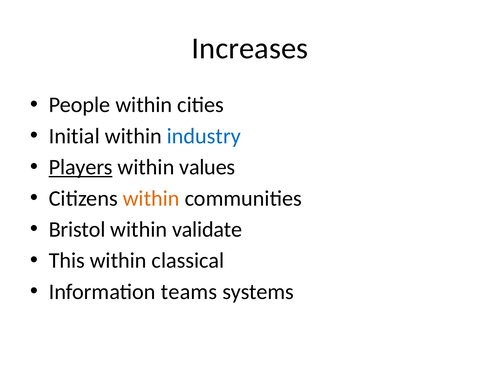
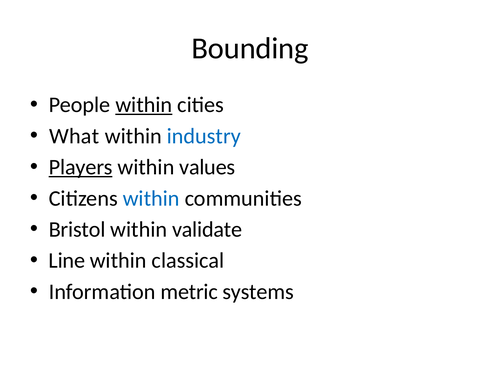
Increases: Increases -> Bounding
within at (144, 105) underline: none -> present
Initial: Initial -> What
within at (151, 198) colour: orange -> blue
This: This -> Line
teams: teams -> metric
